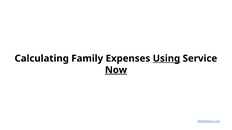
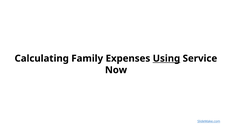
Now underline: present -> none
